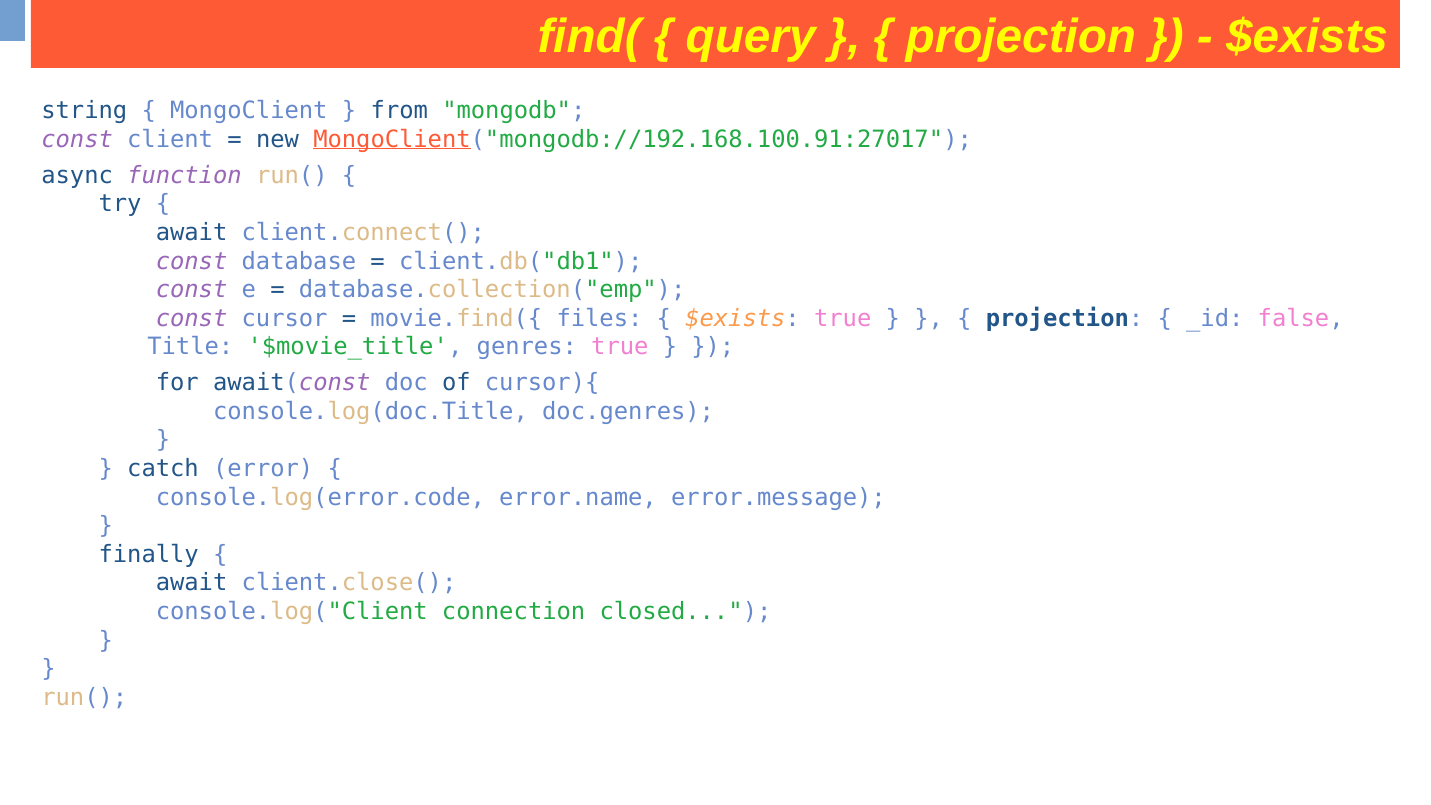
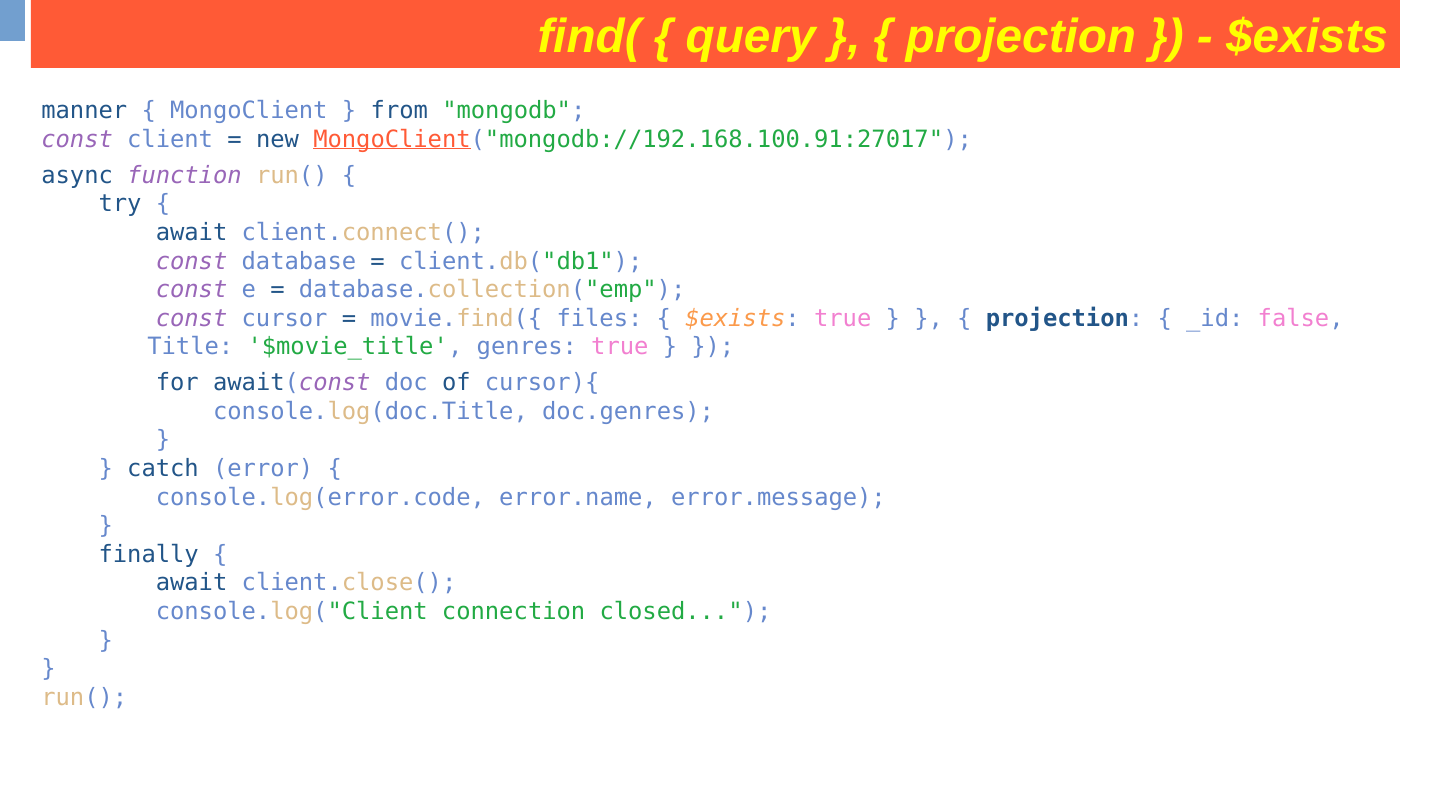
string: string -> manner
